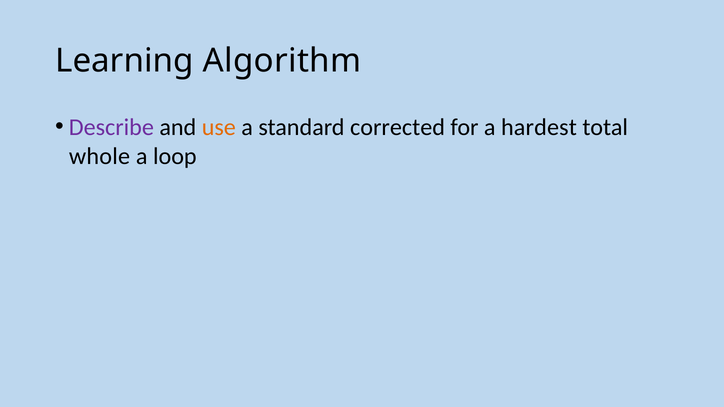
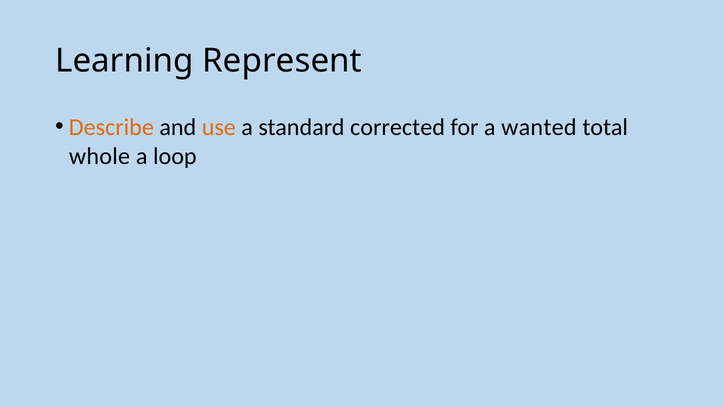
Algorithm: Algorithm -> Represent
Describe colour: purple -> orange
hardest: hardest -> wanted
